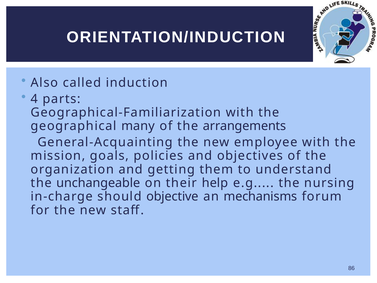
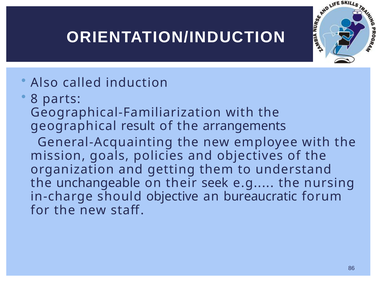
4: 4 -> 8
many: many -> result
help: help -> seek
mechanisms: mechanisms -> bureaucratic
